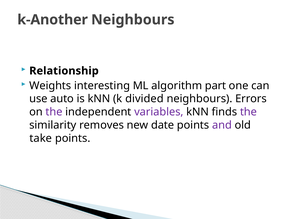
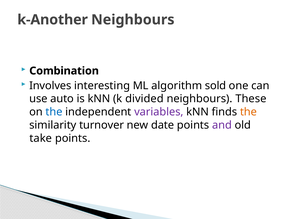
Relationship: Relationship -> Combination
Weights: Weights -> Involves
part: part -> sold
Errors: Errors -> These
the at (54, 112) colour: purple -> blue
the at (248, 112) colour: purple -> orange
removes: removes -> turnover
